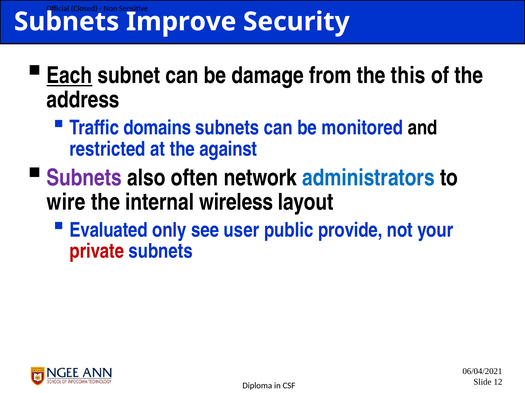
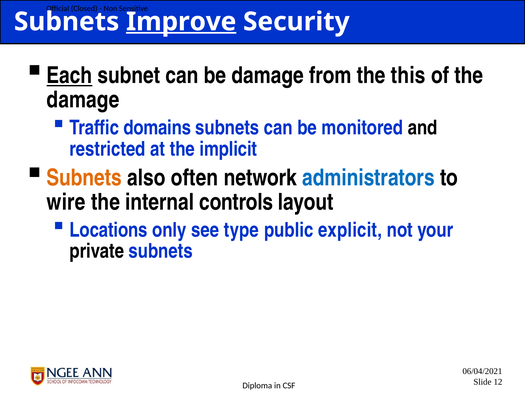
Improve underline: none -> present
address at (83, 100): address -> damage
against: against -> implicit
Subnets at (84, 178) colour: purple -> orange
wireless: wireless -> controls
Evaluated: Evaluated -> Locations
user: user -> type
provide: provide -> explicit
private colour: red -> black
